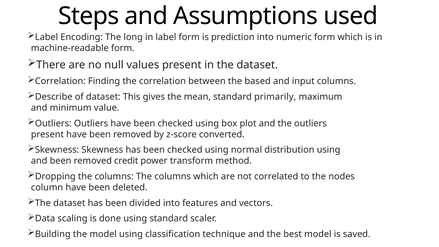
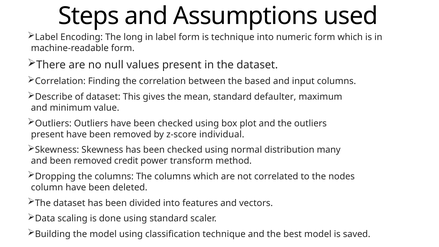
is prediction: prediction -> technique
primarily: primarily -> defaulter
converted: converted -> individual
distribution using: using -> many
